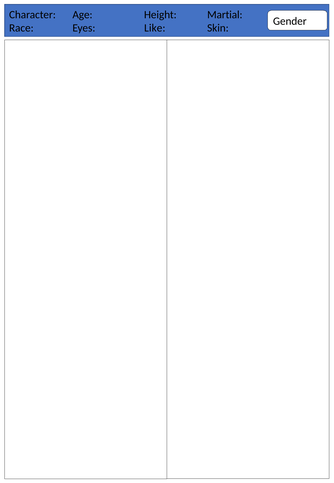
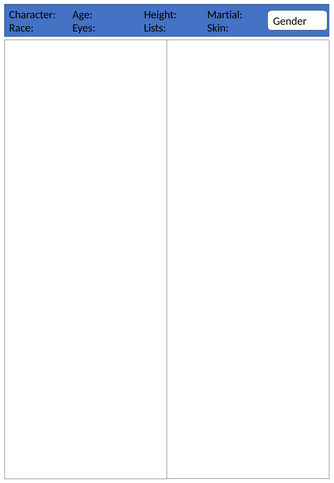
Like: Like -> Lists
